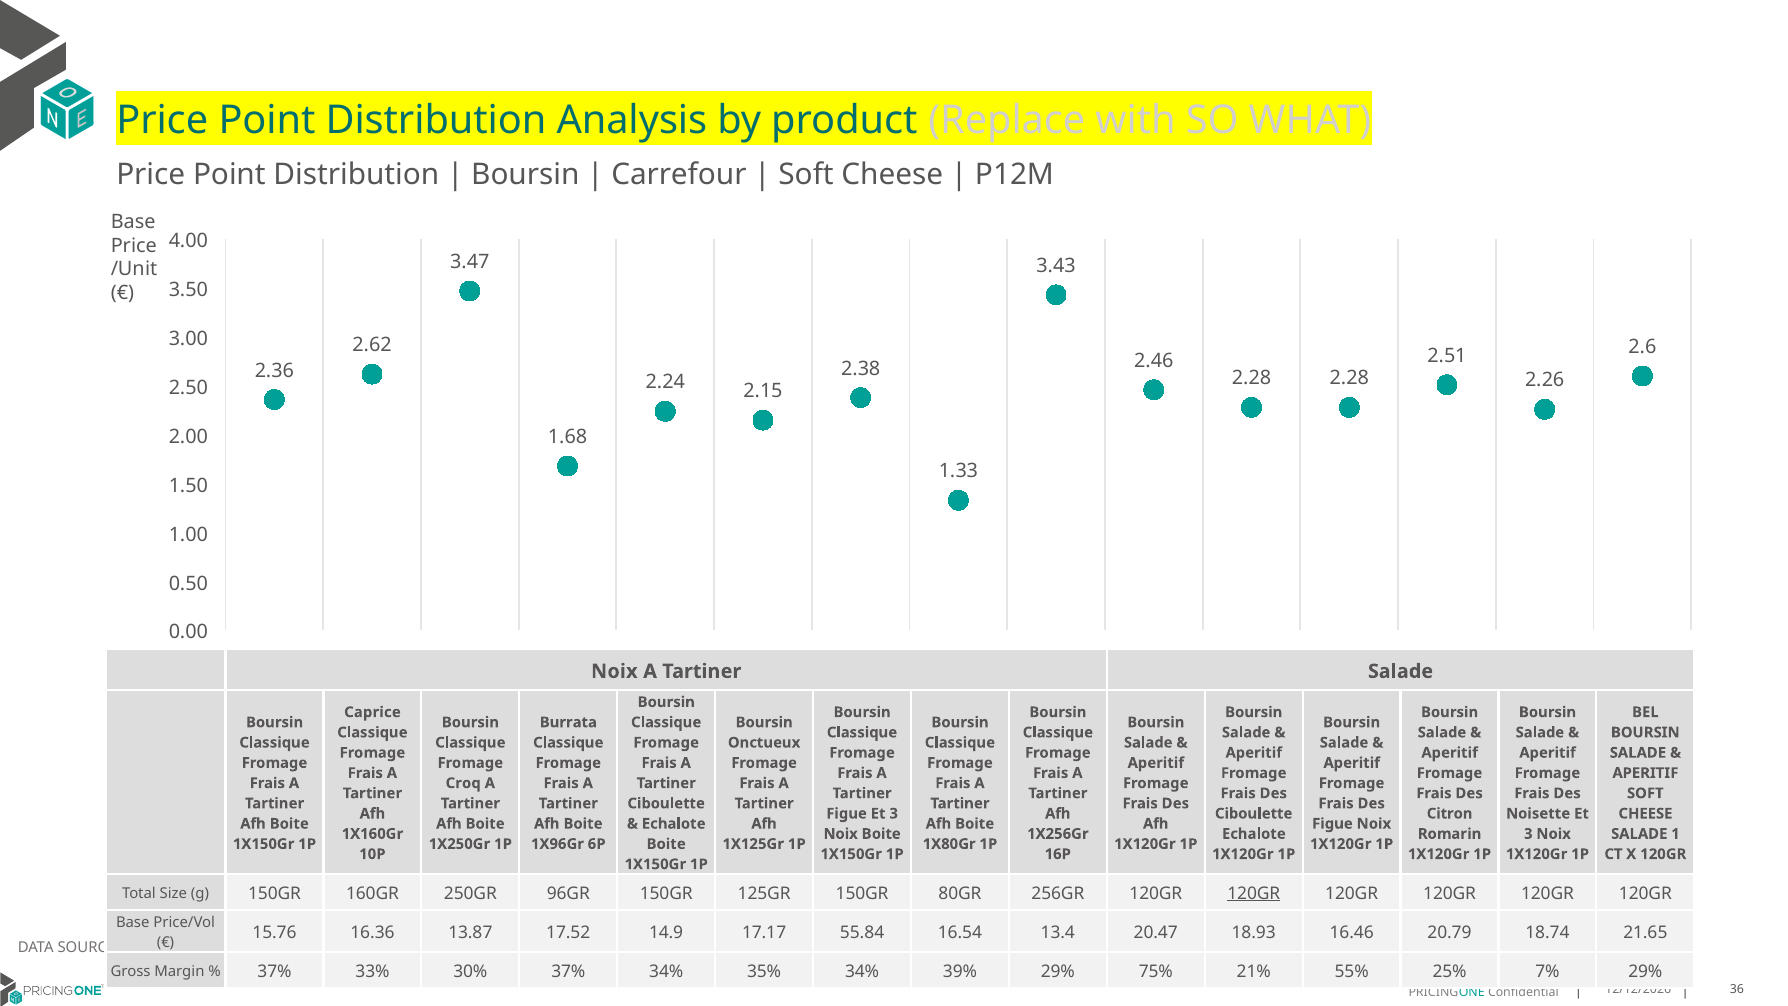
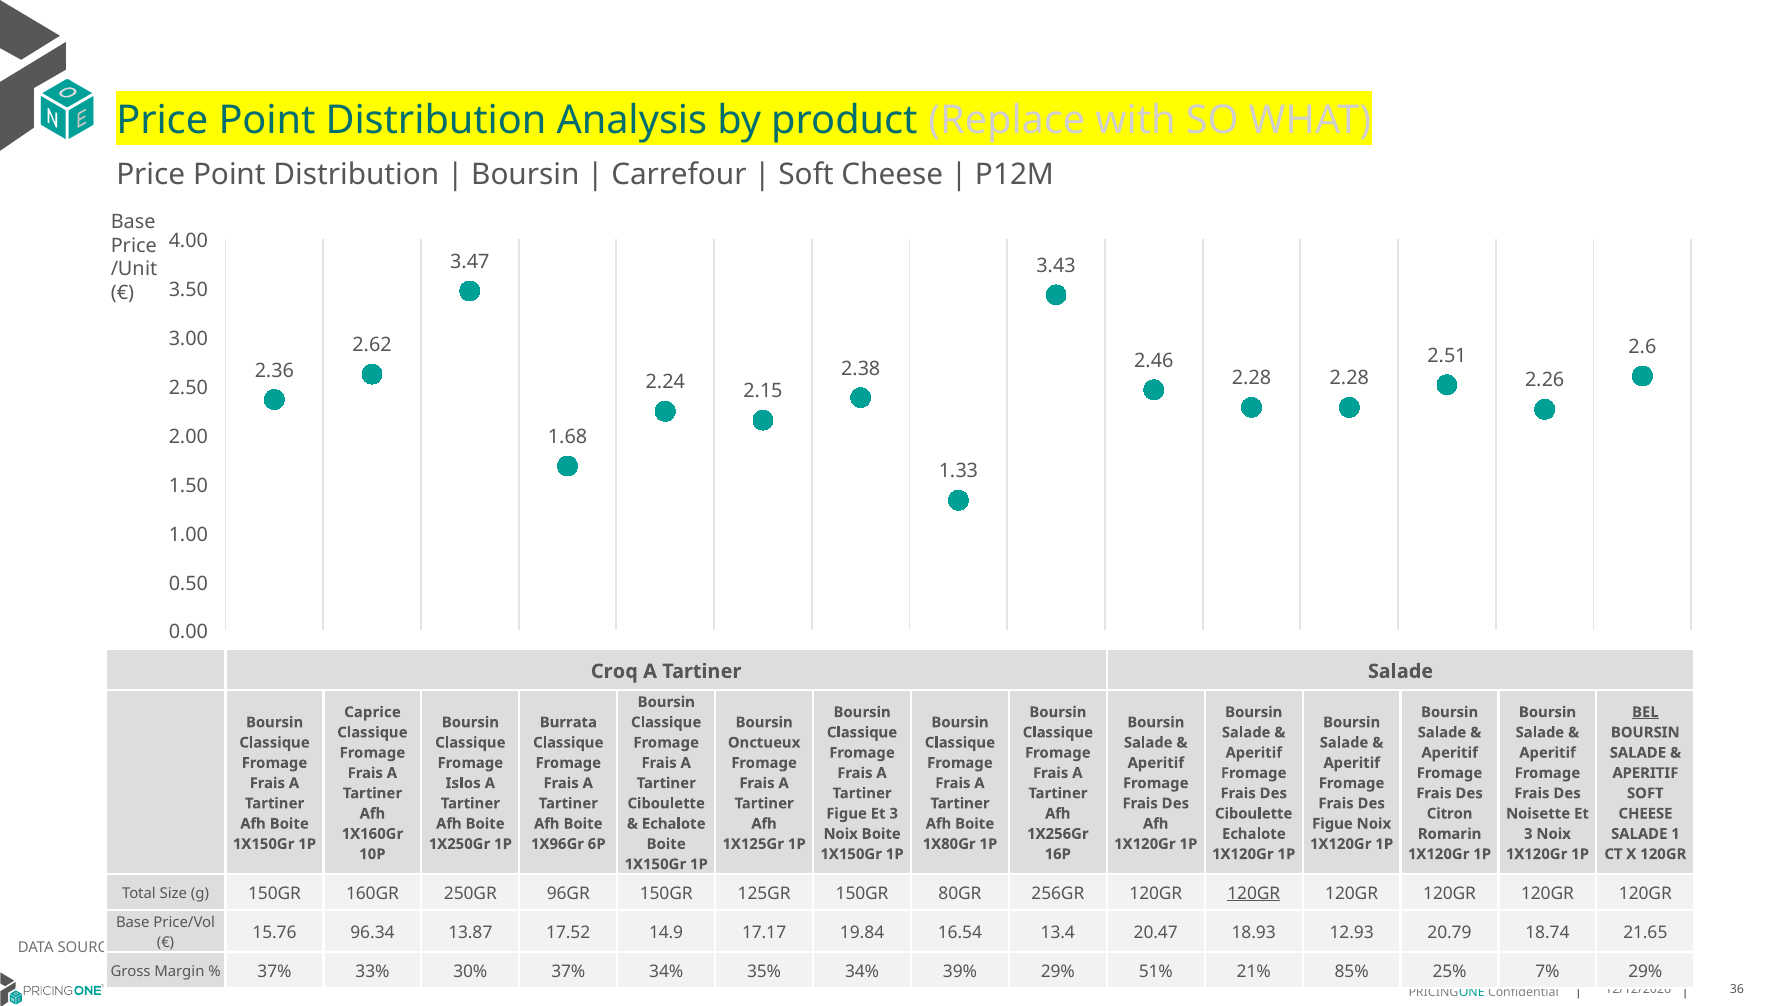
Noix at (614, 671): Noix -> Croq
BEL underline: none -> present
Croq: Croq -> Islos
16.36: 16.36 -> 96.34
55.84: 55.84 -> 19.84
16.46: 16.46 -> 12.93
75%: 75% -> 51%
55%: 55% -> 85%
